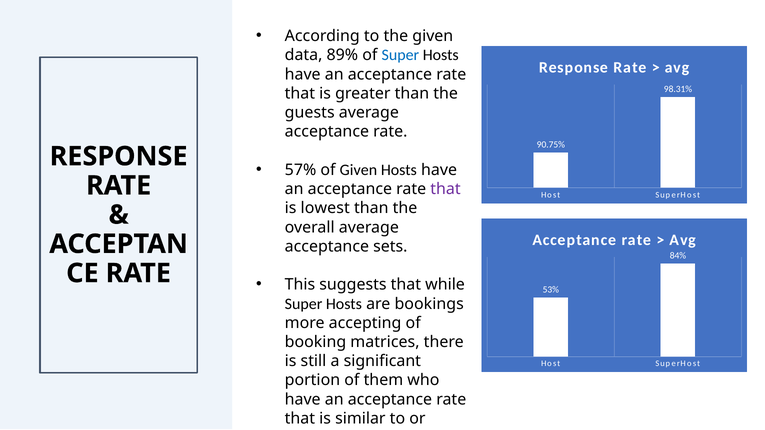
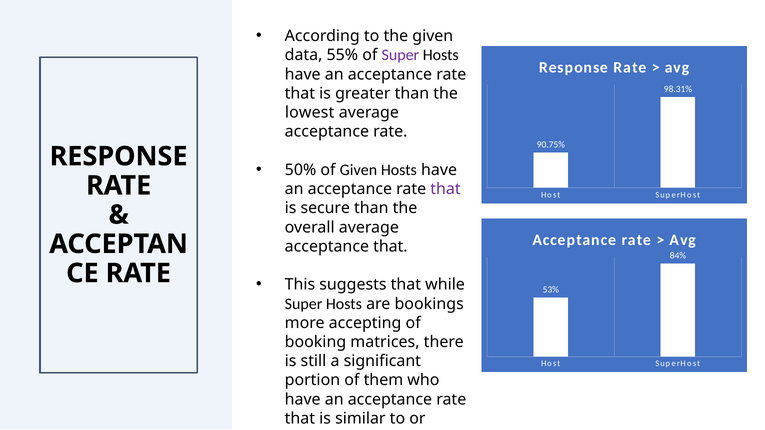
89%: 89% -> 55%
Super at (400, 55) colour: blue -> purple
guests: guests -> lowest
57%: 57% -> 50%
lowest: lowest -> secure
acceptance sets: sets -> that
